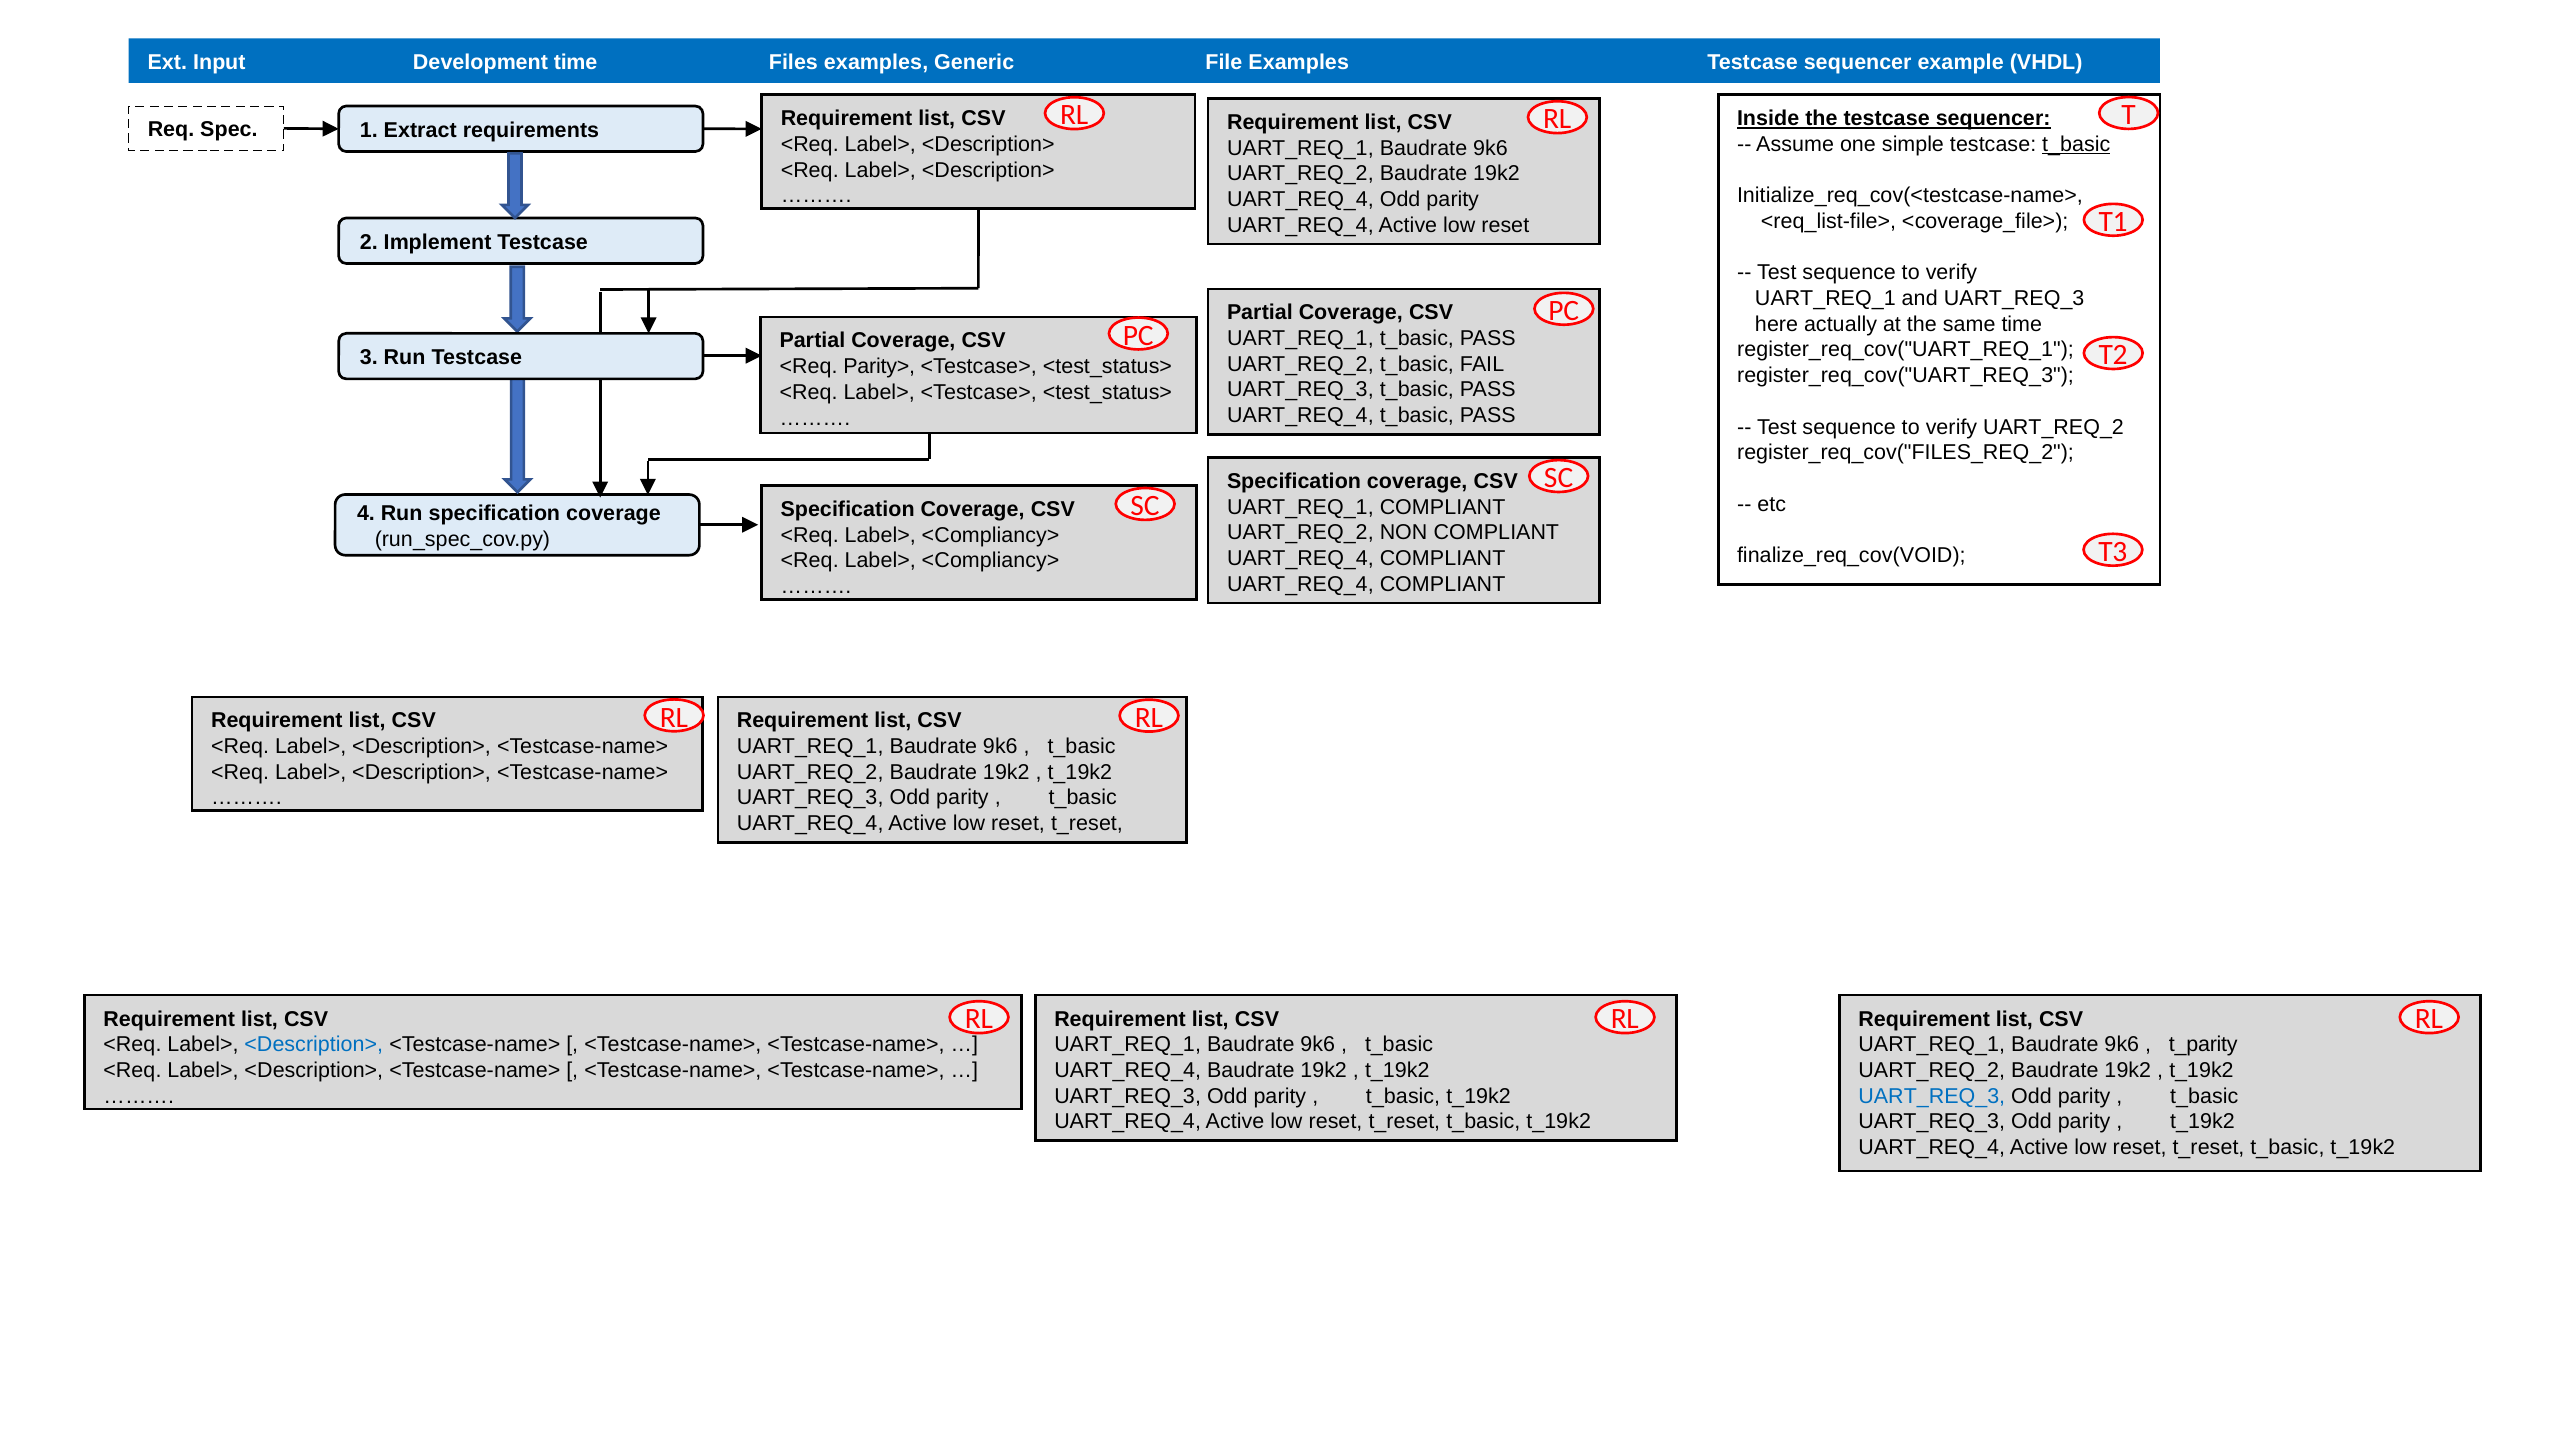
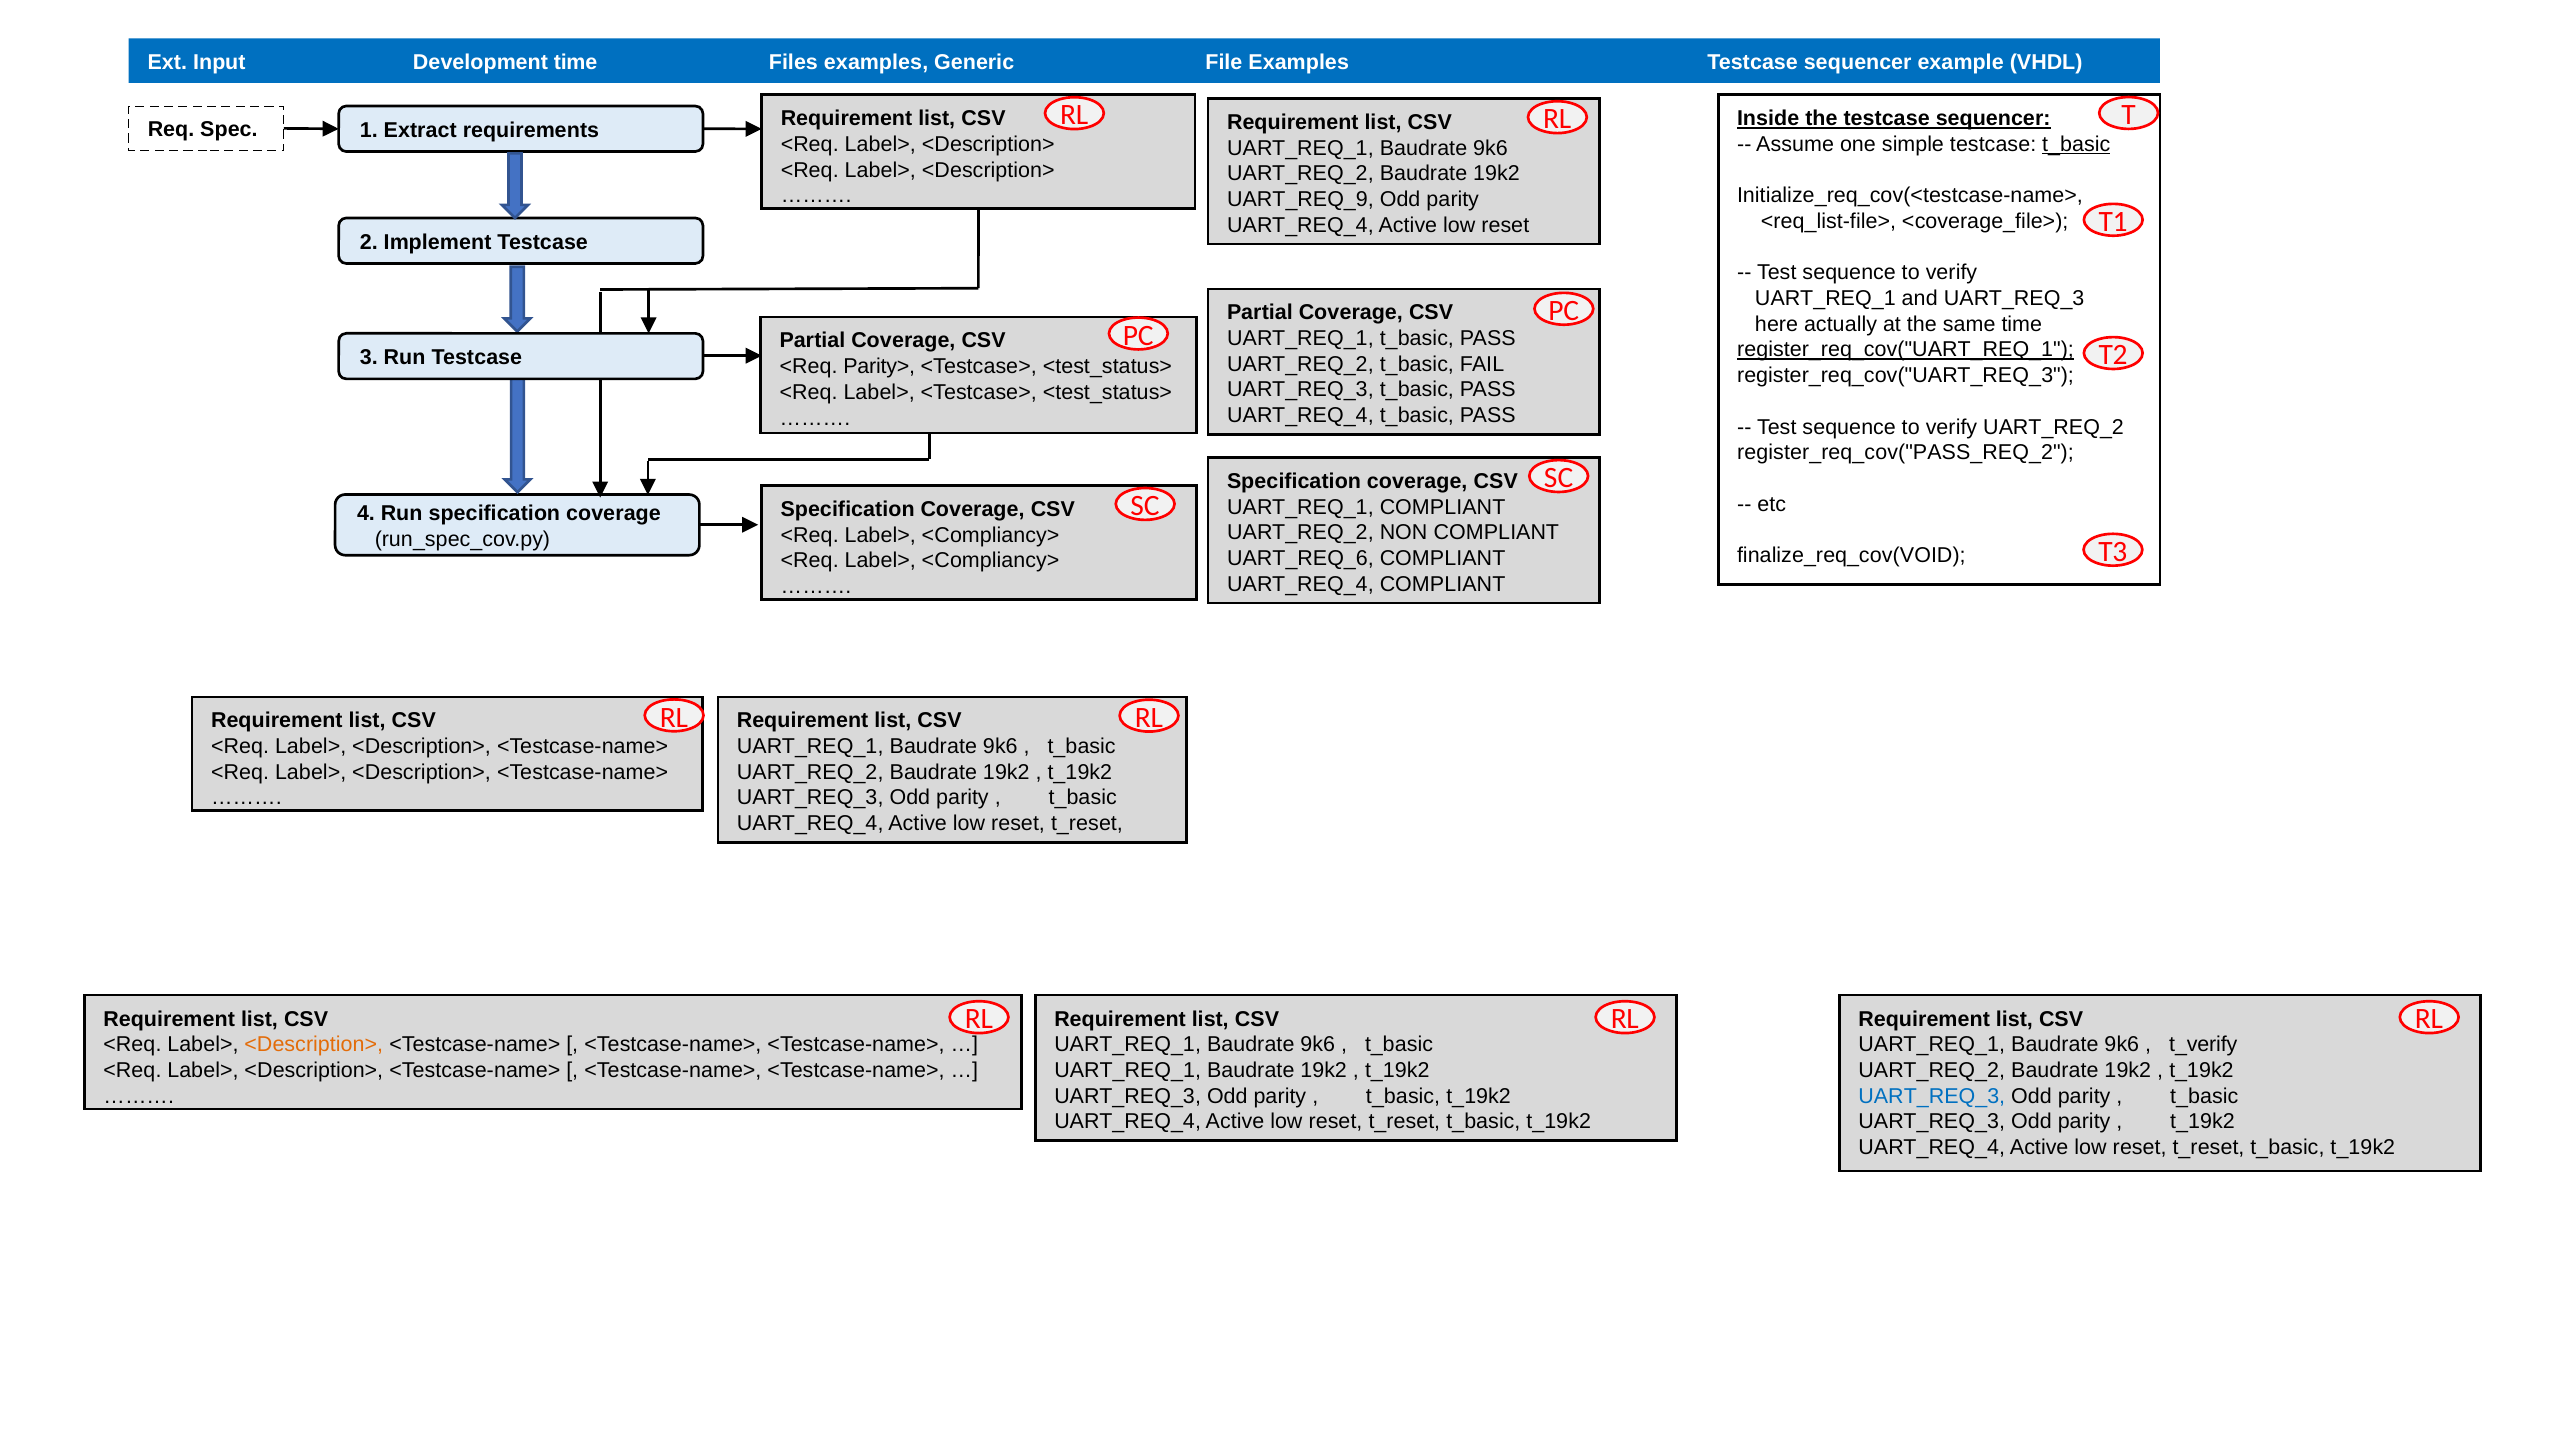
UART_REQ_4 at (1300, 199): UART_REQ_4 -> UART_REQ_9
register_req_cov("UART_REQ_1 underline: none -> present
register_req_cov("FILES_REQ_2: register_req_cov("FILES_REQ_2 -> register_req_cov("PASS_REQ_2
UART_REQ_4 at (1300, 559): UART_REQ_4 -> UART_REQ_6
<Description> at (314, 1045) colour: blue -> orange
t_parity: t_parity -> t_verify
UART_REQ_4 at (1128, 1070): UART_REQ_4 -> UART_REQ_1
